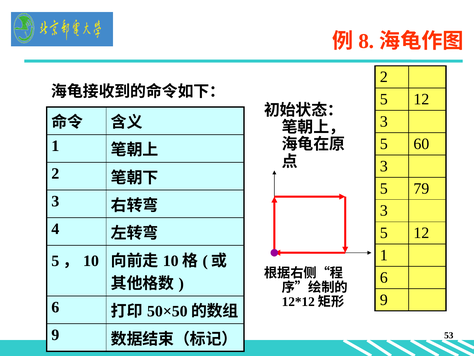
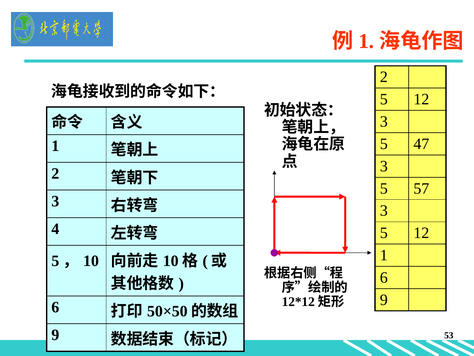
8 at (366, 41): 8 -> 1
60: 60 -> 47
79: 79 -> 57
